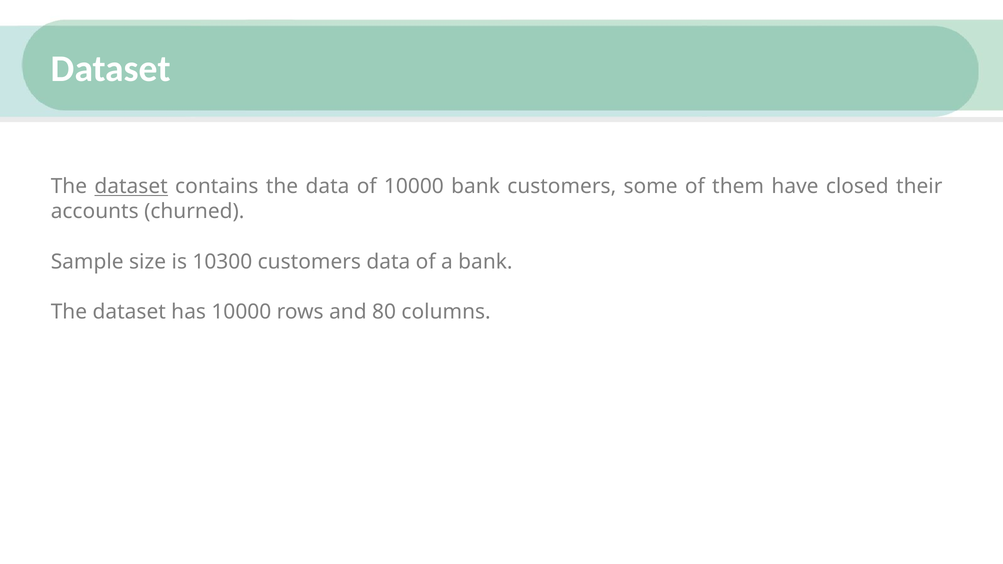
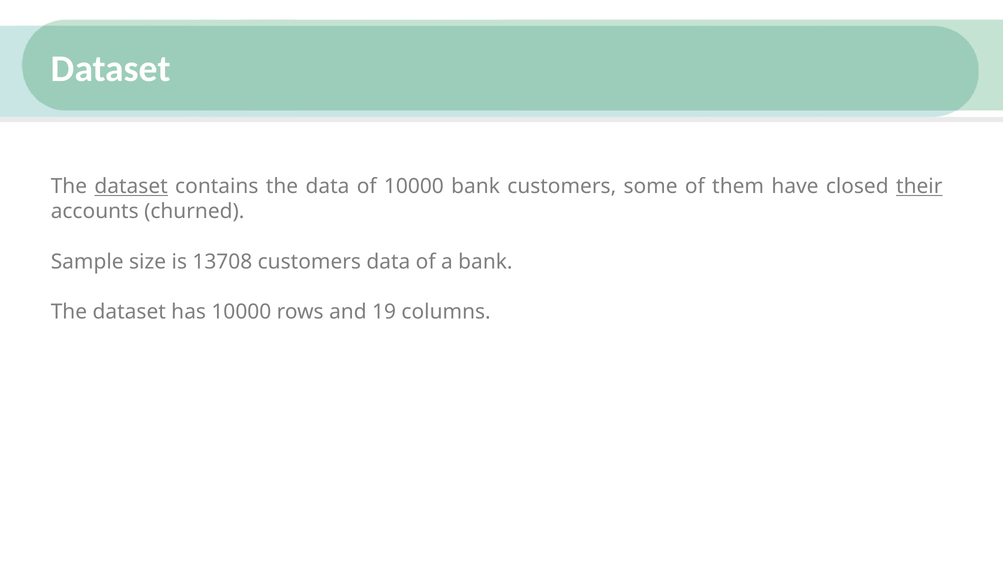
their underline: none -> present
10300: 10300 -> 13708
80: 80 -> 19
